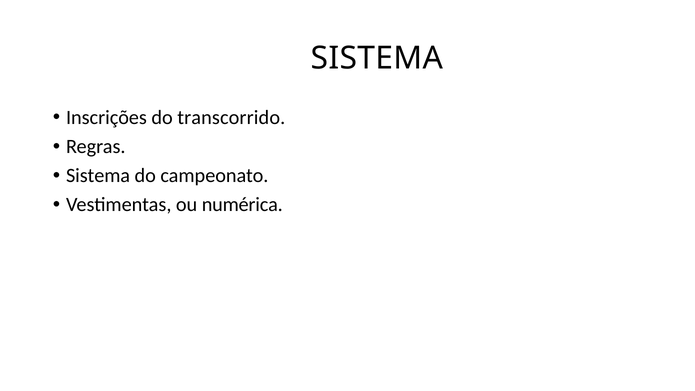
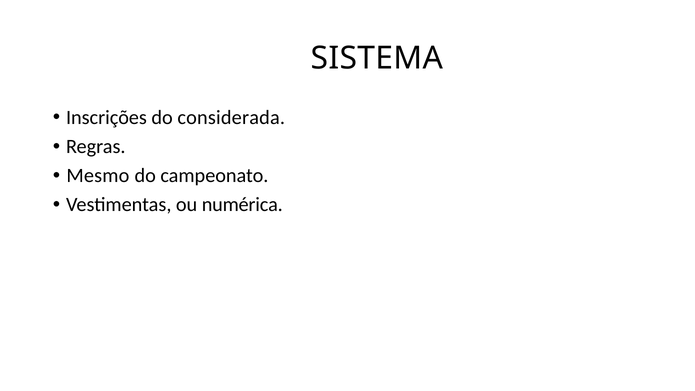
transcorrido: transcorrido -> considerada
Sistema at (98, 176): Sistema -> Mesmo
